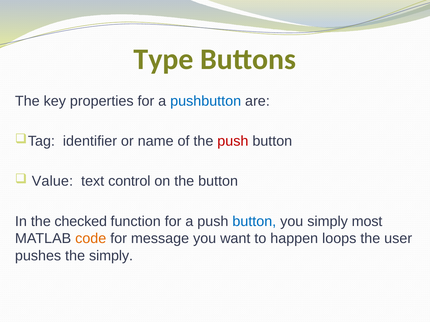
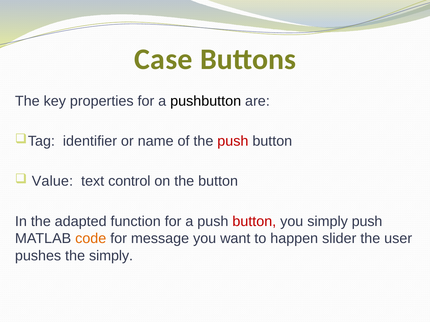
Type: Type -> Case
pushbutton colour: blue -> black
checked: checked -> adapted
button at (254, 222) colour: blue -> red
simply most: most -> push
loops: loops -> slider
